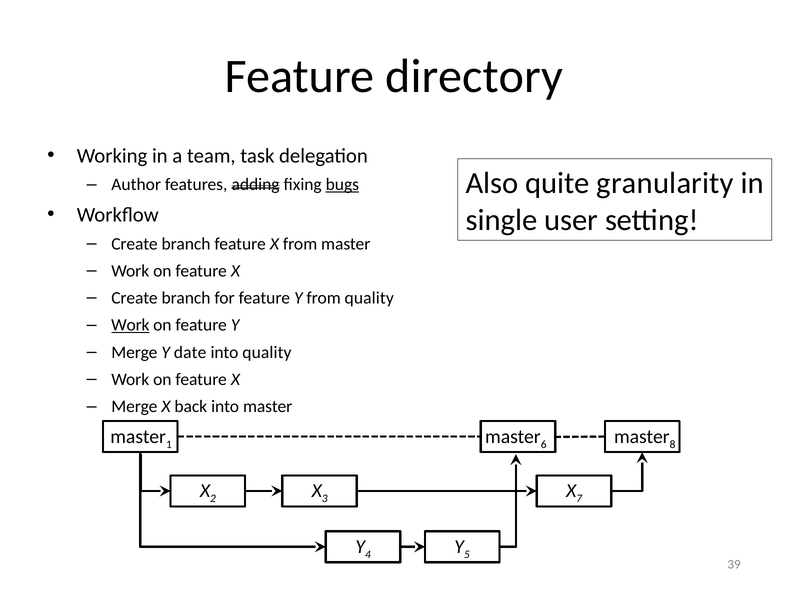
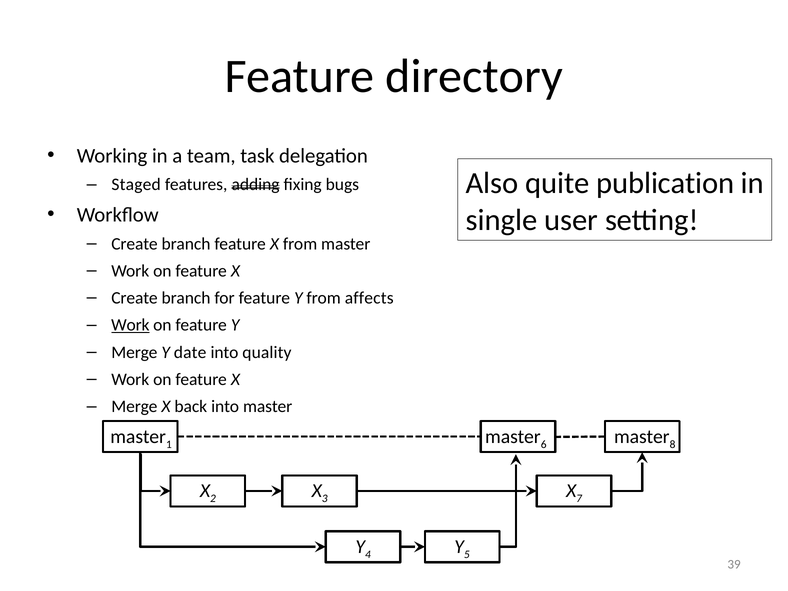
granularity: granularity -> publication
Author: Author -> Staged
bugs underline: present -> none
from quality: quality -> affects
